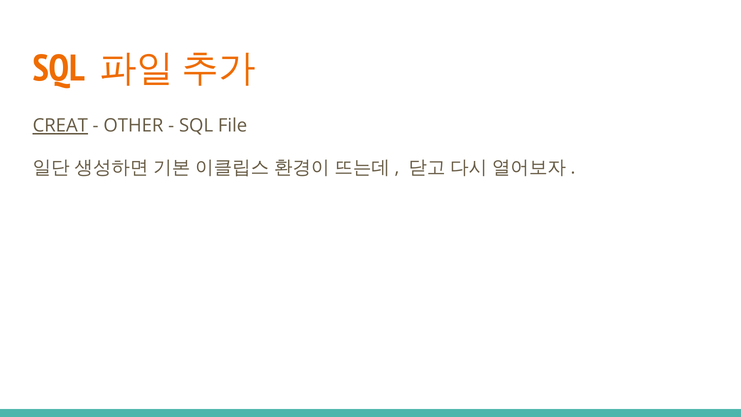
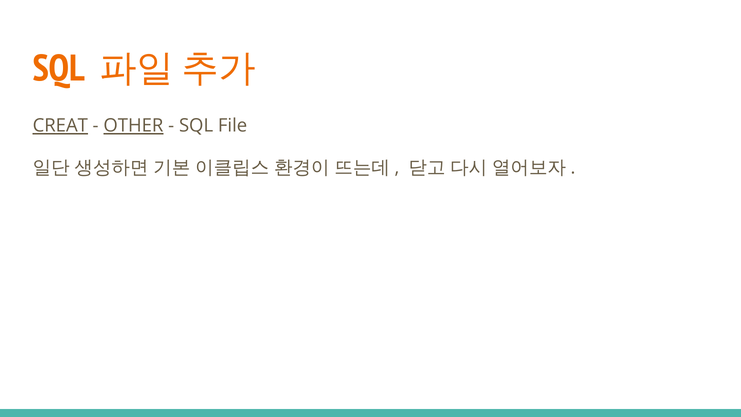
OTHER underline: none -> present
